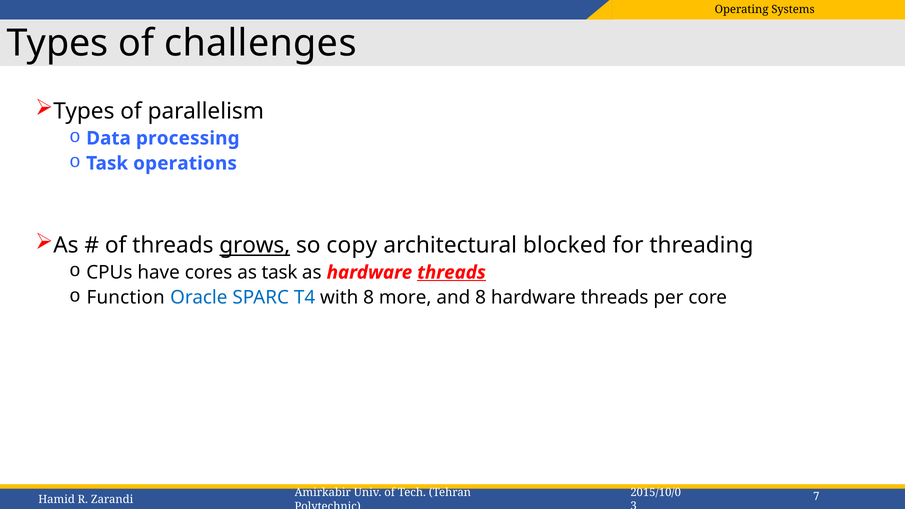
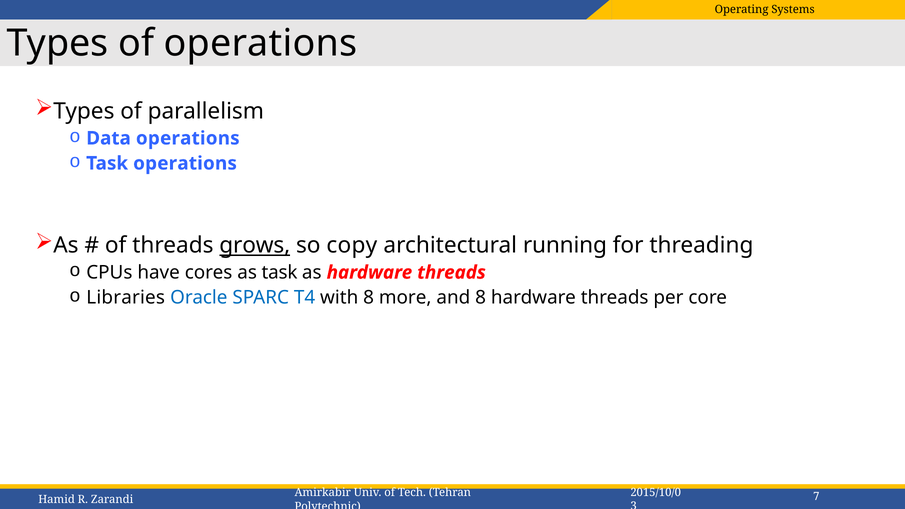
of challenges: challenges -> operations
Data processing: processing -> operations
blocked: blocked -> running
threads at (452, 273) underline: present -> none
Function: Function -> Libraries
